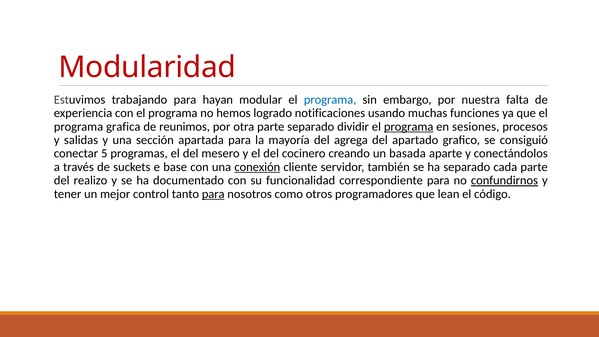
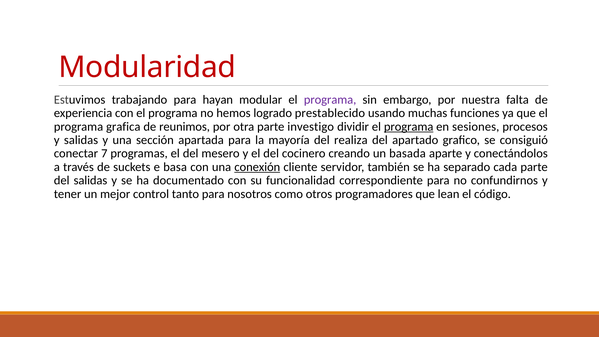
programa at (330, 100) colour: blue -> purple
notificaciones: notificaciones -> prestablecido
parte separado: separado -> investigo
agrega: agrega -> realiza
5: 5 -> 7
base: base -> basa
del realizo: realizo -> salidas
confundirnos underline: present -> none
para at (213, 194) underline: present -> none
